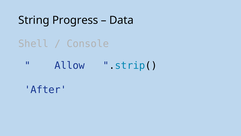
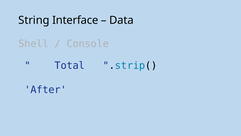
Progress: Progress -> Interface
Allow: Allow -> Total
